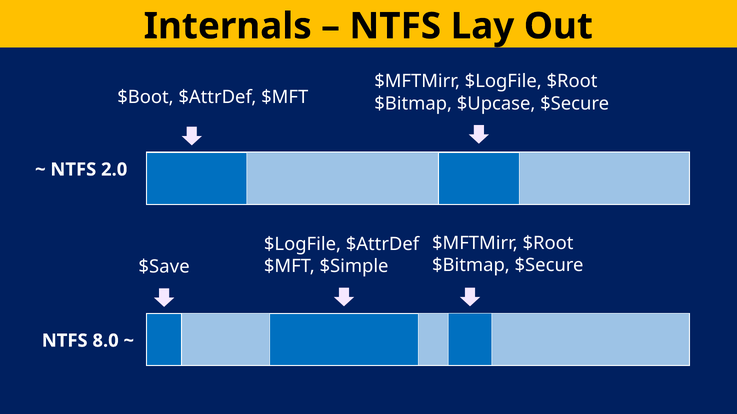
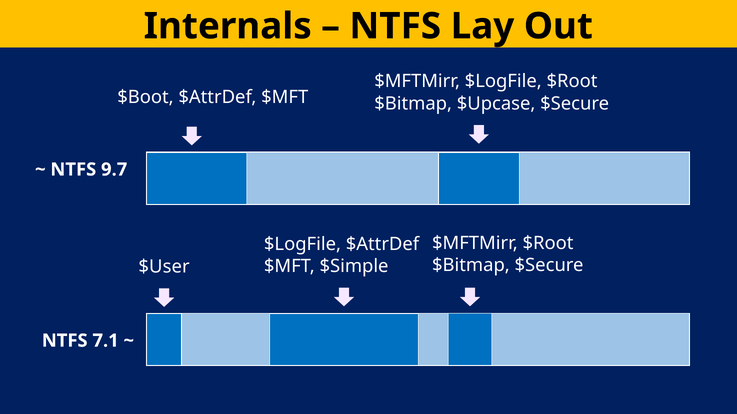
2.0: 2.0 -> 9.7
$Save: $Save -> $User
8.0: 8.0 -> 7.1
